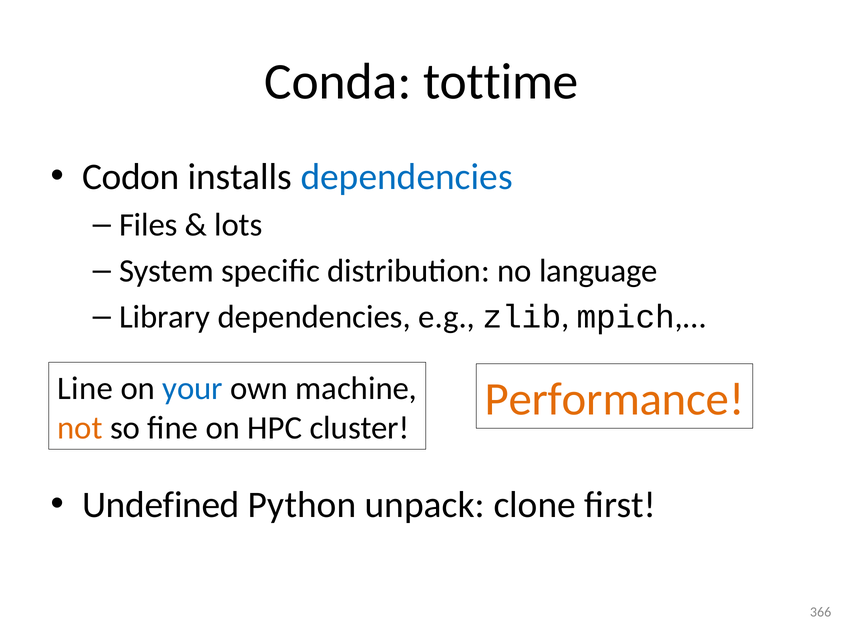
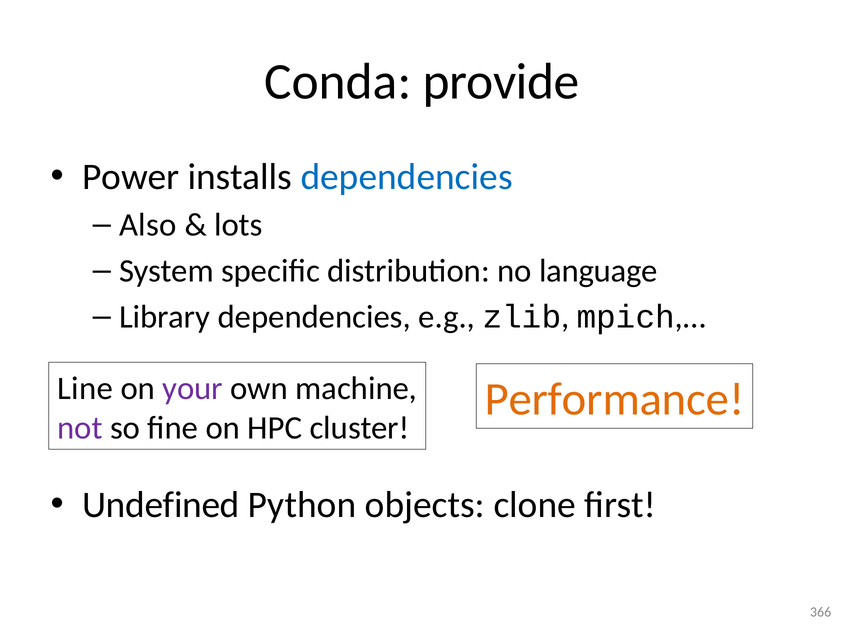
tottime: tottime -> provide
Codon: Codon -> Power
Files: Files -> Also
your colour: blue -> purple
not colour: orange -> purple
unpack: unpack -> objects
